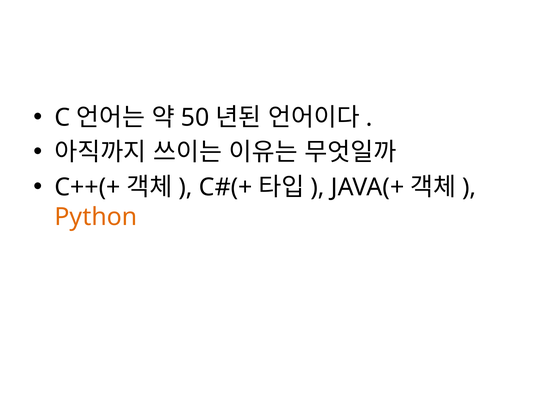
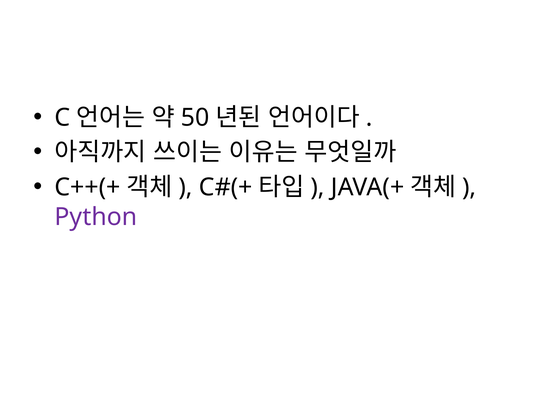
Python colour: orange -> purple
